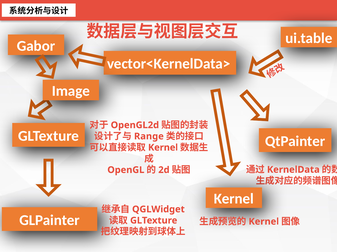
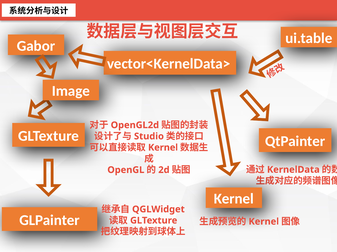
Range: Range -> Studio
